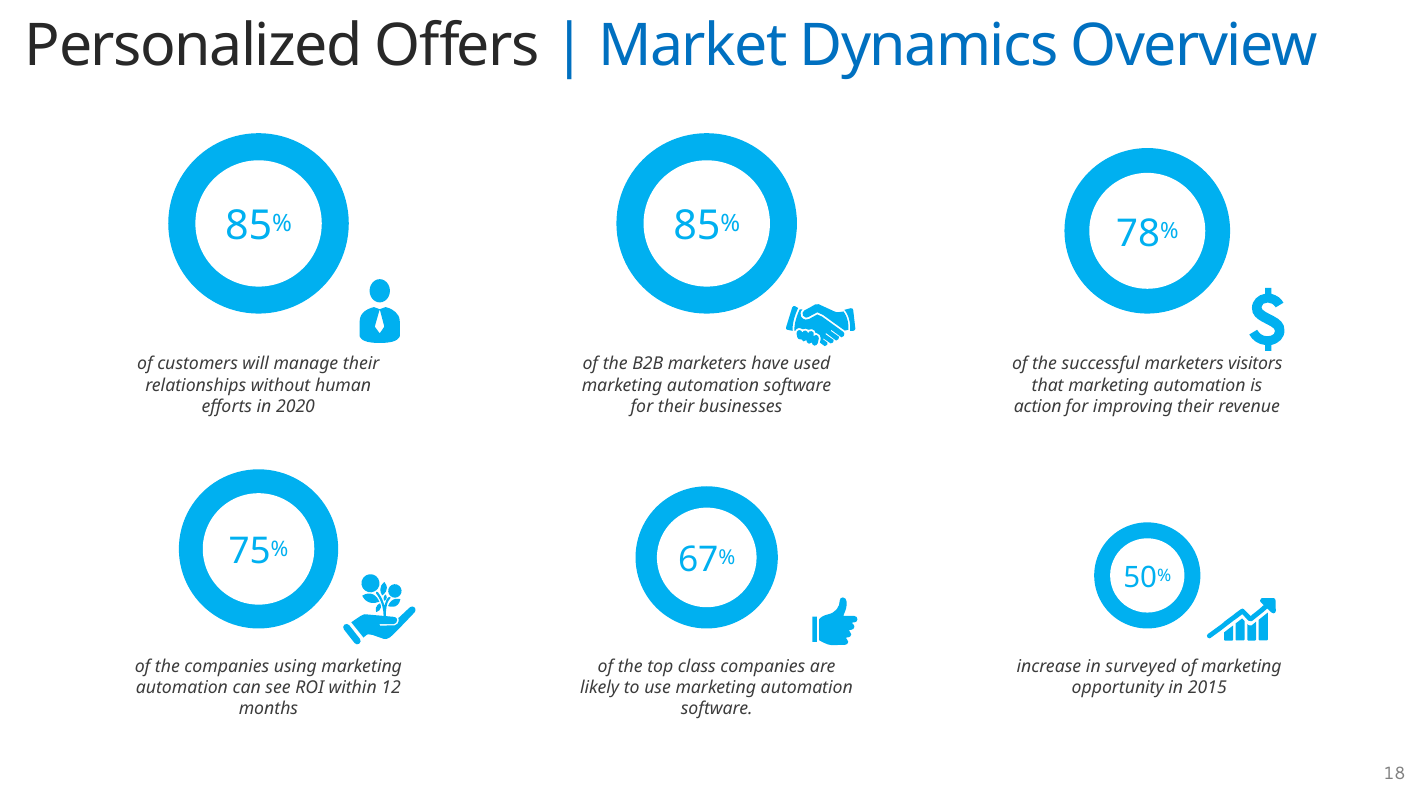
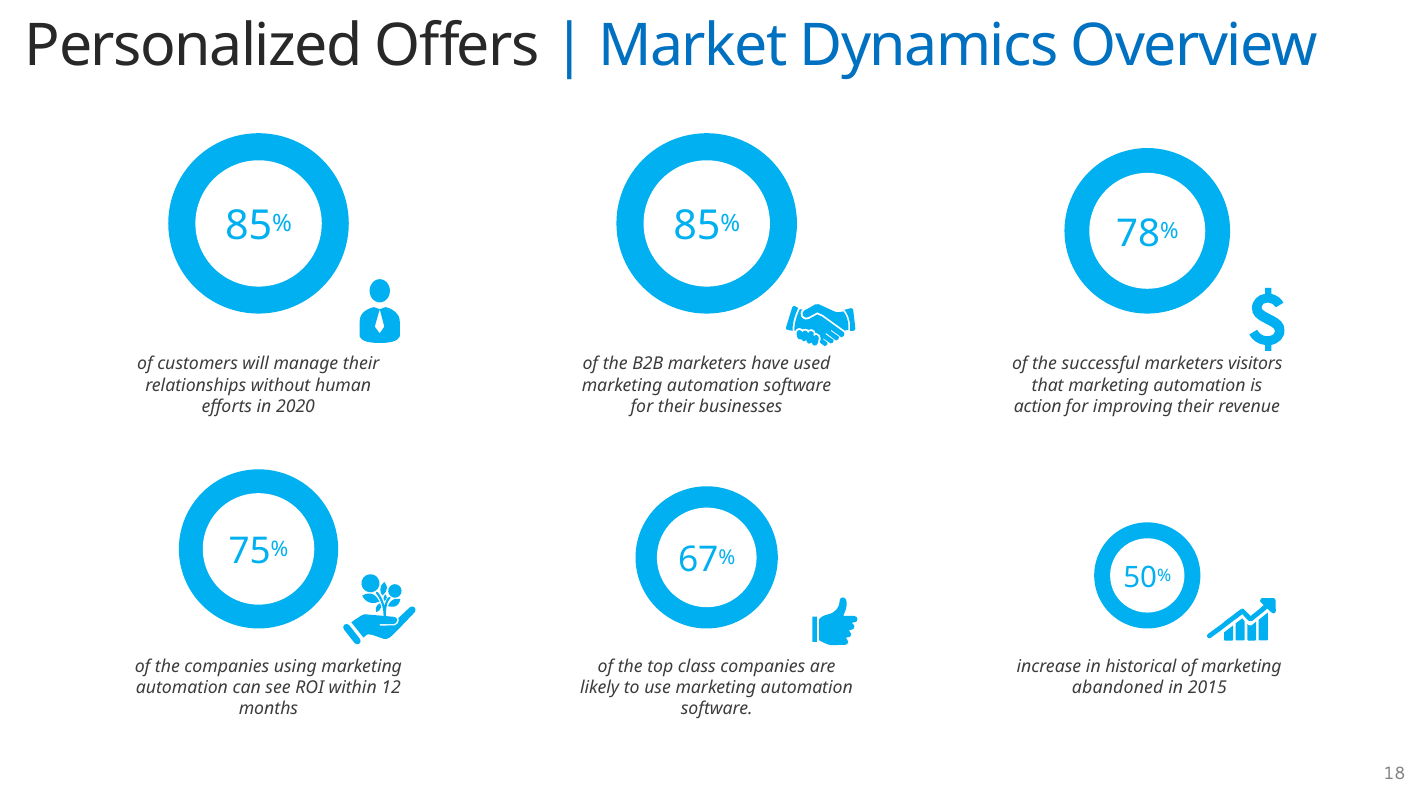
surveyed: surveyed -> historical
opportunity: opportunity -> abandoned
